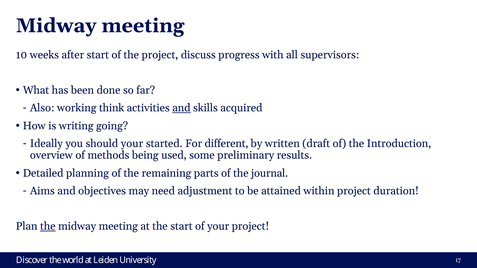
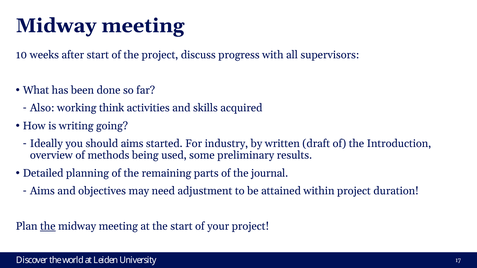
and at (181, 108) underline: present -> none
should your: your -> aims
different: different -> industry
